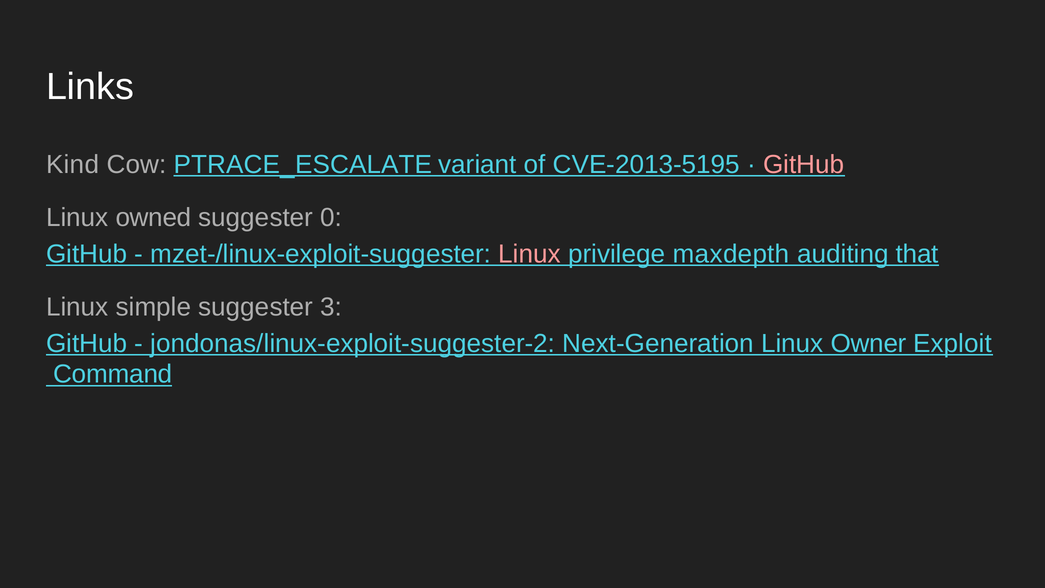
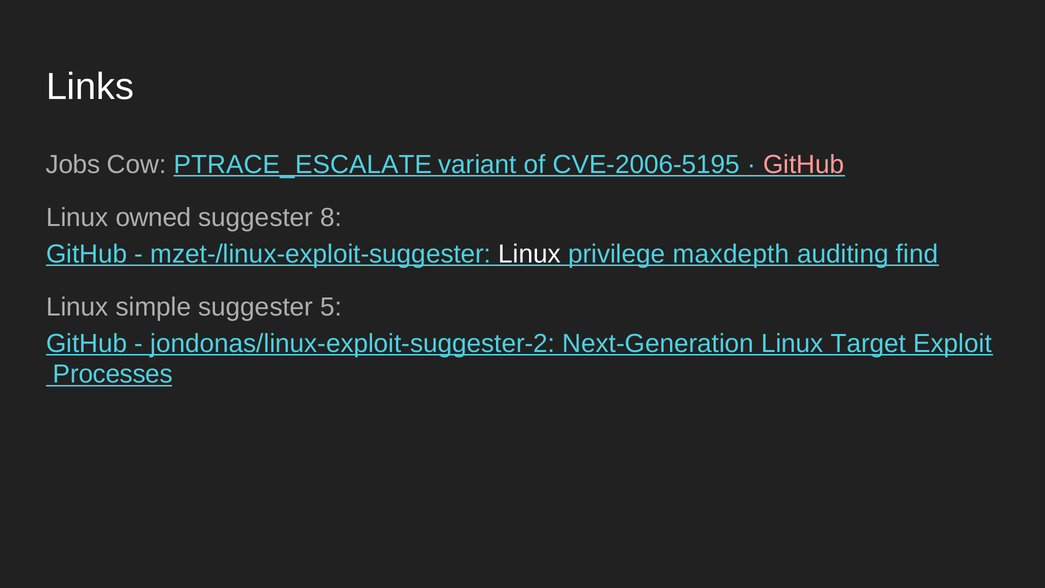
Kind: Kind -> Jobs
CVE-2013-5195: CVE-2013-5195 -> CVE-2006-5195
0: 0 -> 8
Linux at (530, 254) colour: pink -> white
that: that -> find
3: 3 -> 5
Owner: Owner -> Target
Command: Command -> Processes
